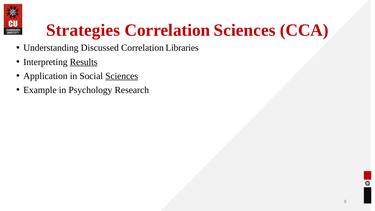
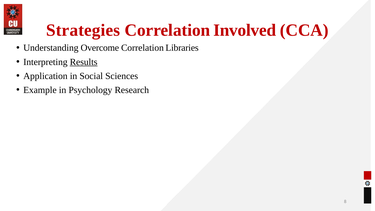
Correlation Sciences: Sciences -> Involved
Discussed: Discussed -> Overcome
Sciences at (122, 76) underline: present -> none
